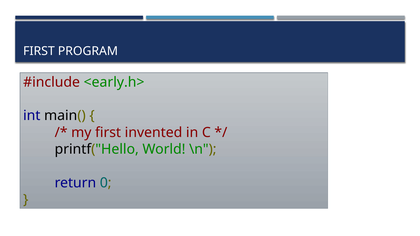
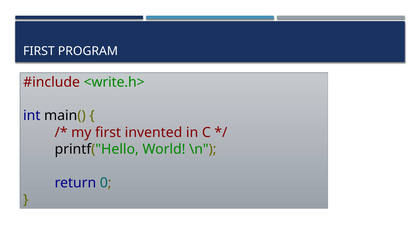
<early.h>: <early.h> -> <write.h>
